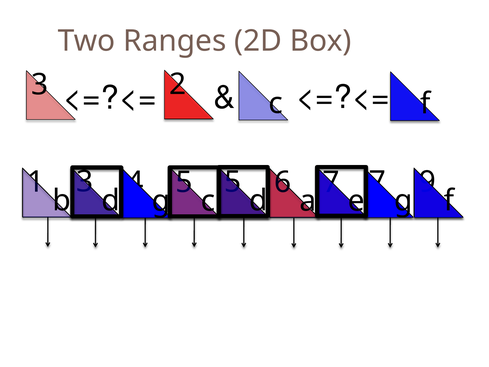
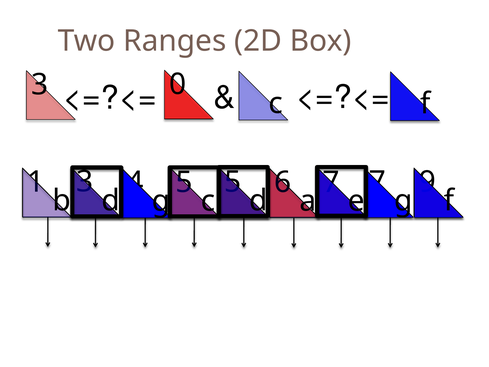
2: 2 -> 0
